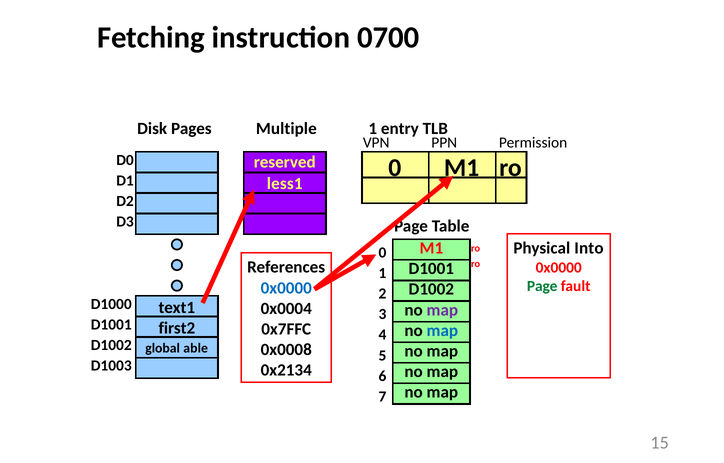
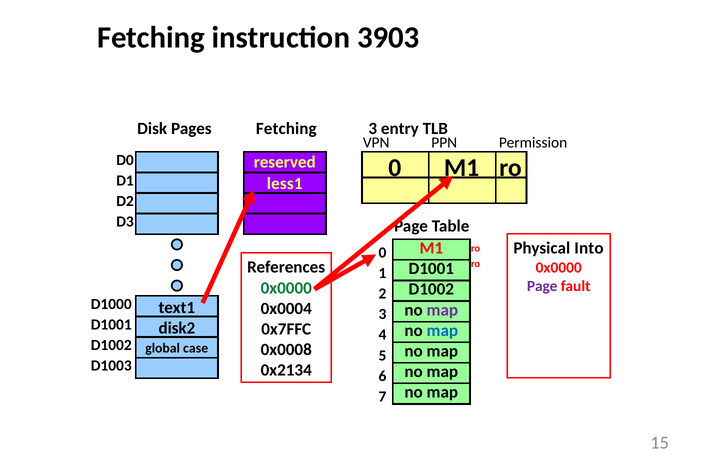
0700: 0700 -> 3903
Multiple at (286, 128): Multiple -> Fetching
Pages 1: 1 -> 3
Page at (542, 286) colour: green -> purple
0x0000 at (286, 288) colour: blue -> green
first2: first2 -> disk2
able: able -> case
